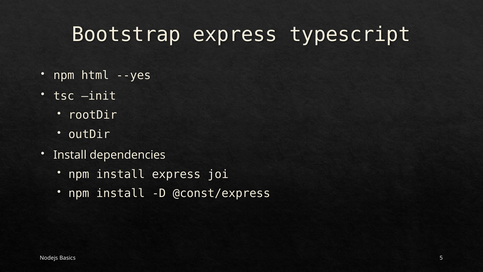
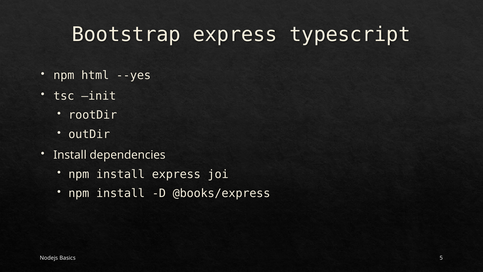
@const/express: @const/express -> @books/express
